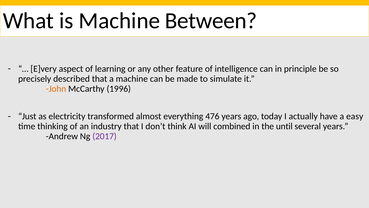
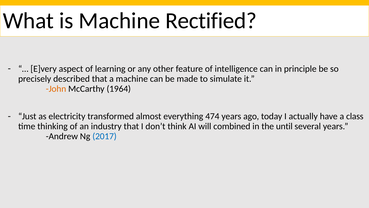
Between: Between -> Rectified
1996: 1996 -> 1964
476: 476 -> 474
easy: easy -> class
2017 colour: purple -> blue
